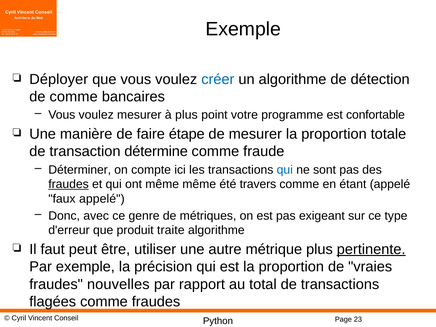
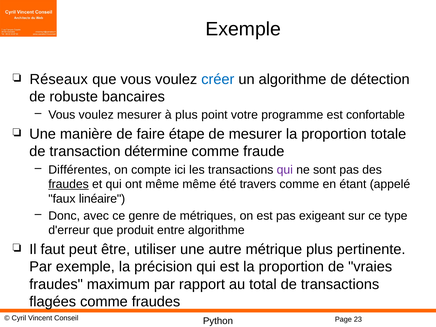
Déployer: Déployer -> Réseaux
de comme: comme -> robuste
Déterminer: Déterminer -> Différentes
qui at (285, 170) colour: blue -> purple
faux appelé: appelé -> linéaire
traite: traite -> entre
pertinente underline: present -> none
nouvelles: nouvelles -> maximum
